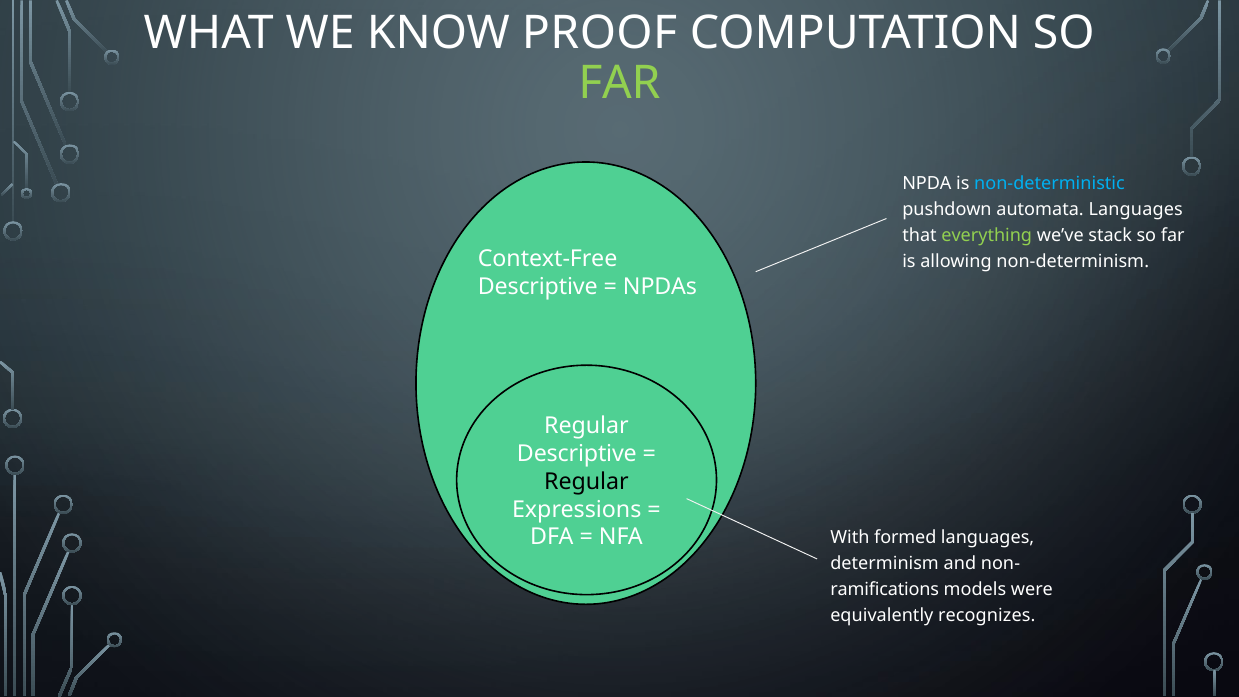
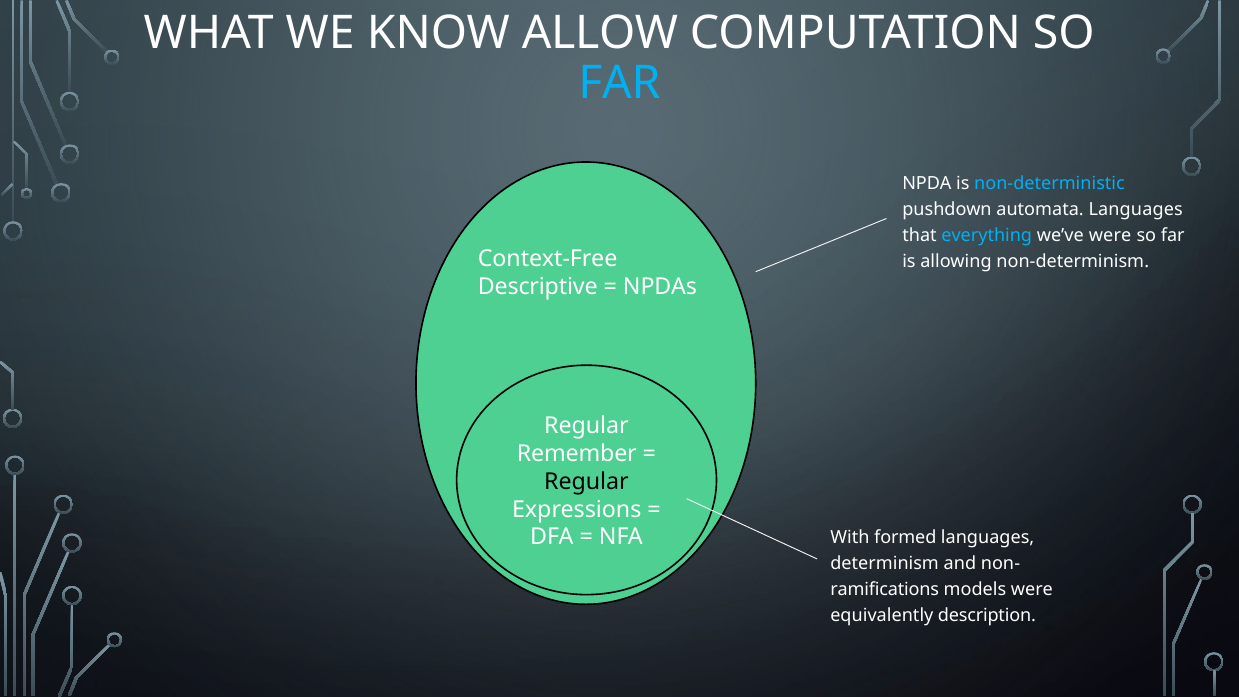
PROOF: PROOF -> ALLOW
FAR at (619, 84) colour: light green -> light blue
everything colour: light green -> light blue
we’ve stack: stack -> were
Descriptive at (577, 454): Descriptive -> Remember
recognizes: recognizes -> description
